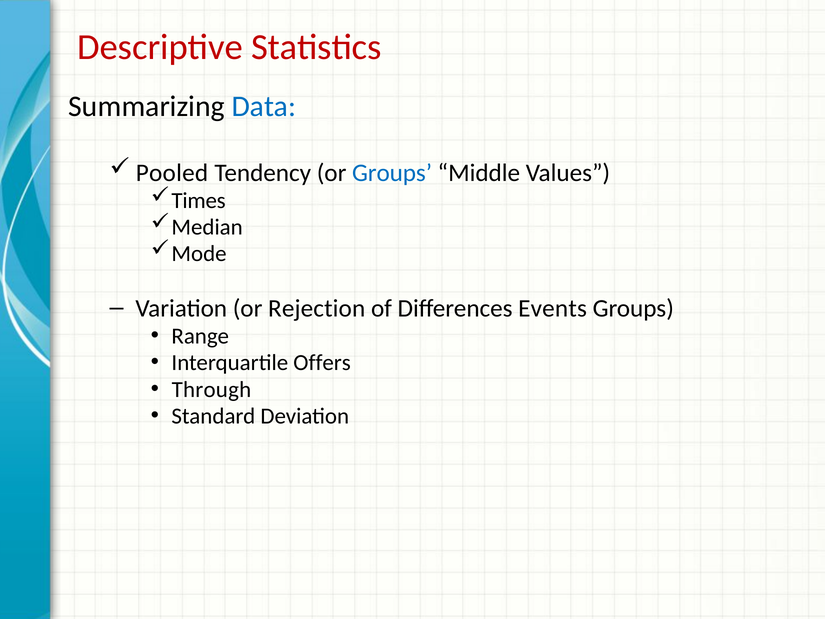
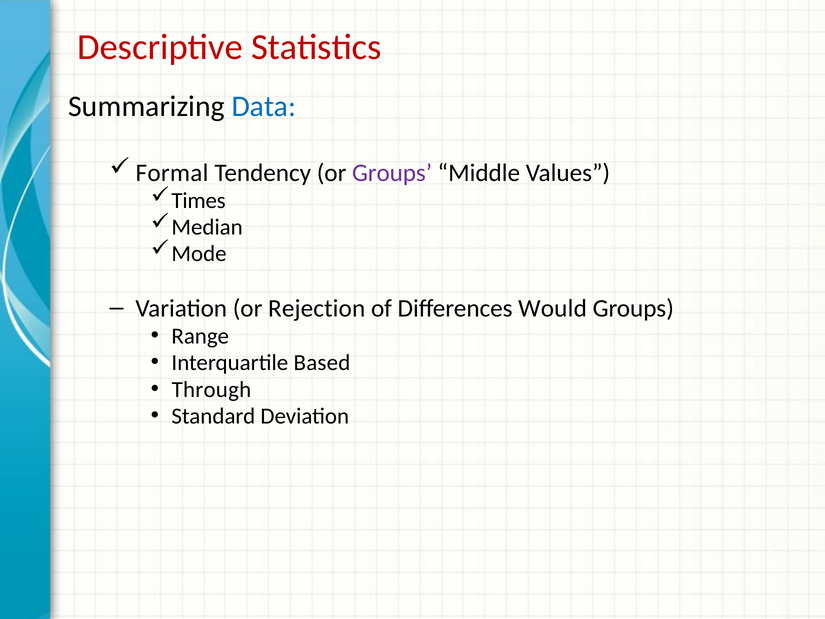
Pooled: Pooled -> Formal
Groups at (392, 173) colour: blue -> purple
Events: Events -> Would
Offers: Offers -> Based
